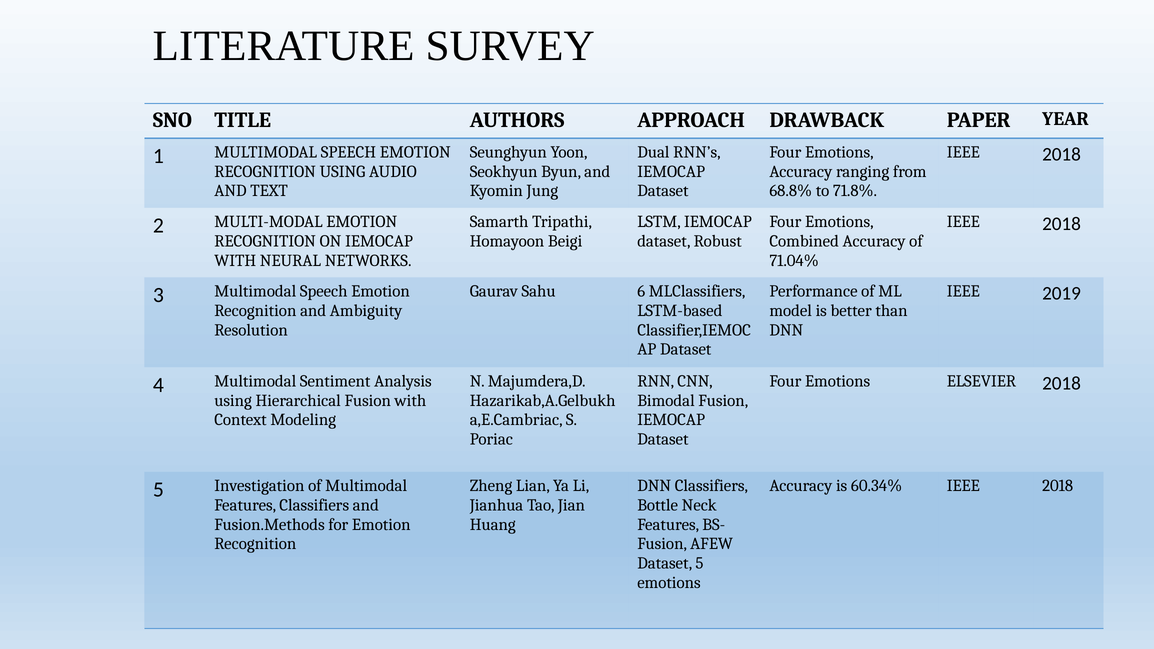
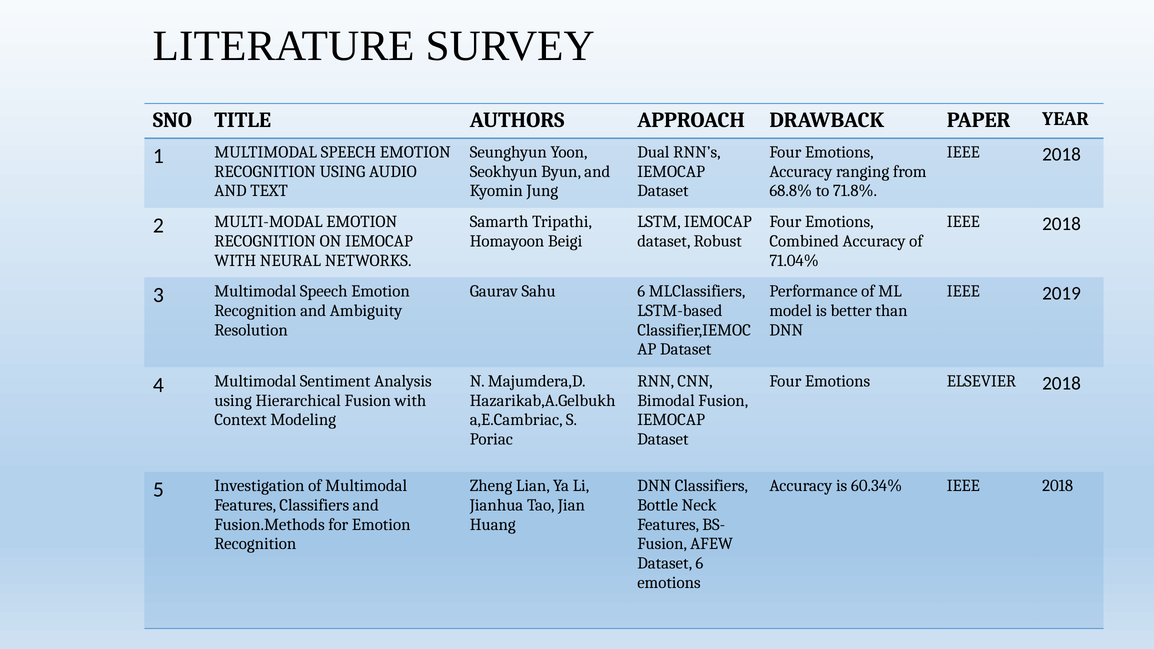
Dataset 5: 5 -> 6
